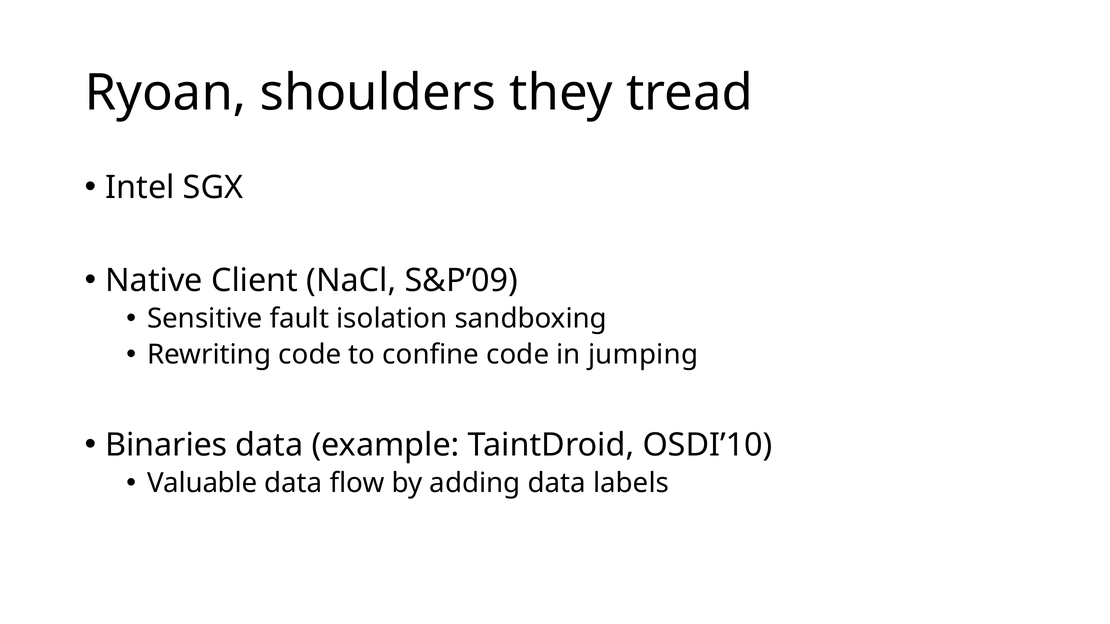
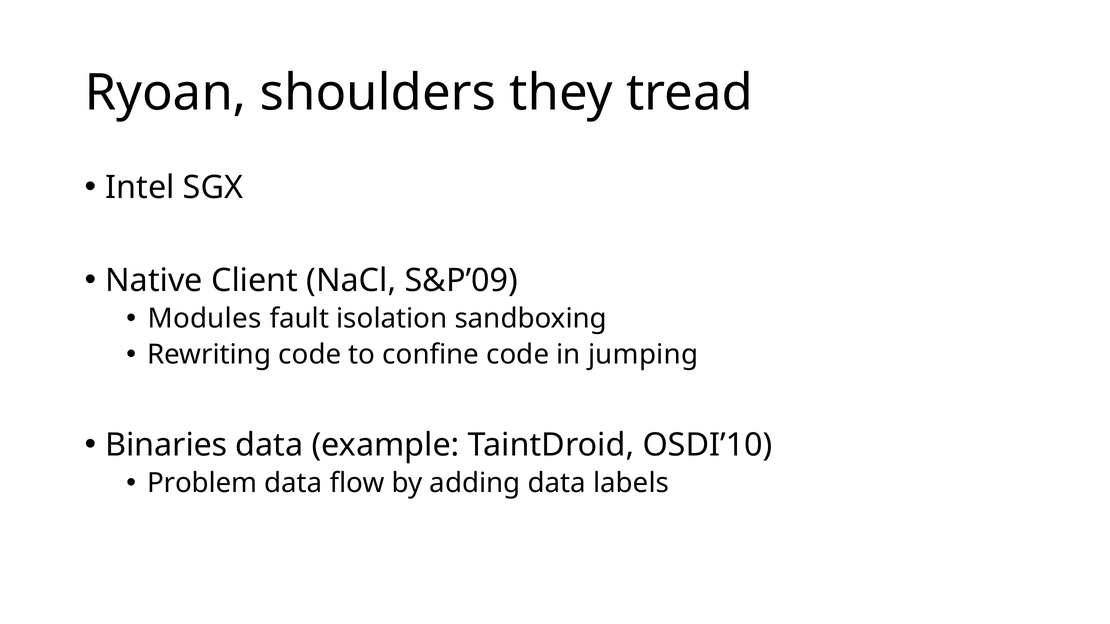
Sensitive: Sensitive -> Modules
Valuable: Valuable -> Problem
